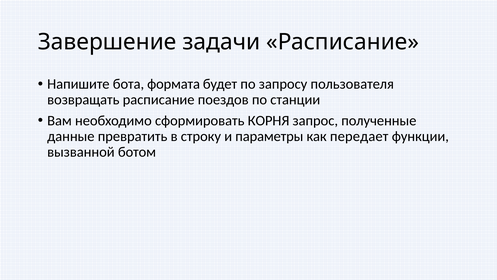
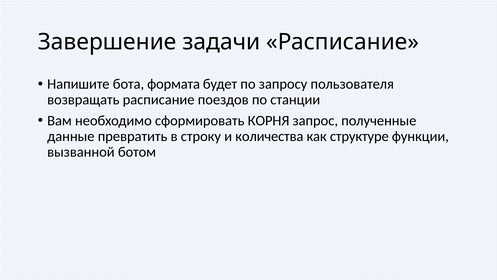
параметры: параметры -> количества
передает: передает -> структуре
